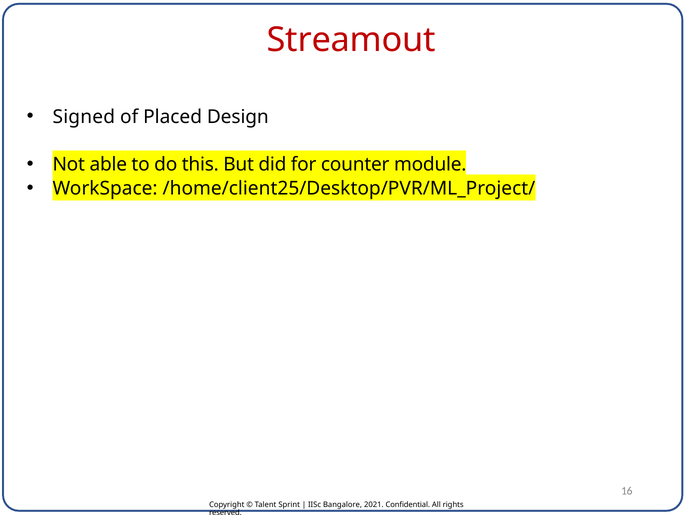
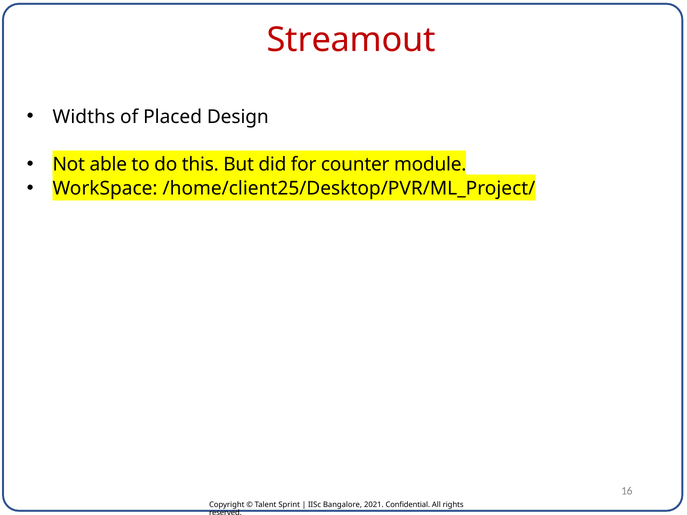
Signed: Signed -> Widths
